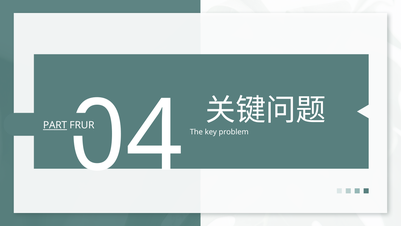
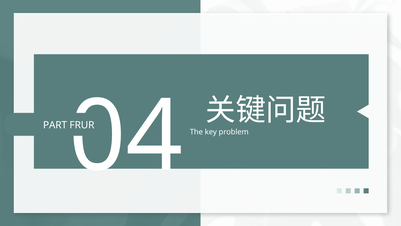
PART underline: present -> none
